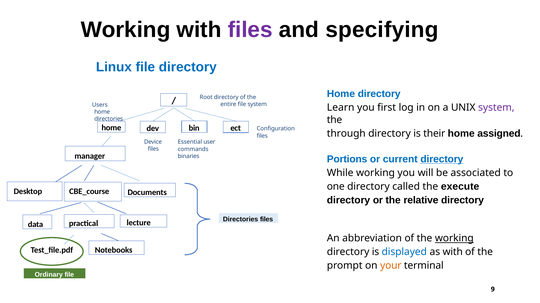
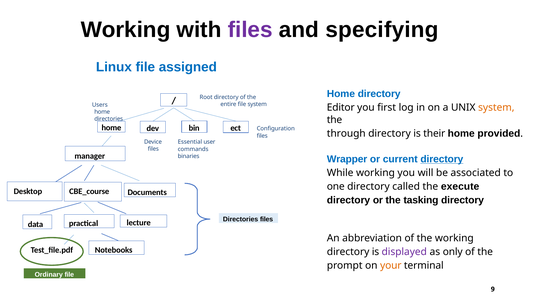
file directory: directory -> assigned
Learn: Learn -> Editor
system at (496, 108) colour: purple -> orange
assigned: assigned -> provided
Portions: Portions -> Wrapper
relative: relative -> tasking
working at (454, 239) underline: present -> none
displayed colour: blue -> purple
as with: with -> only
